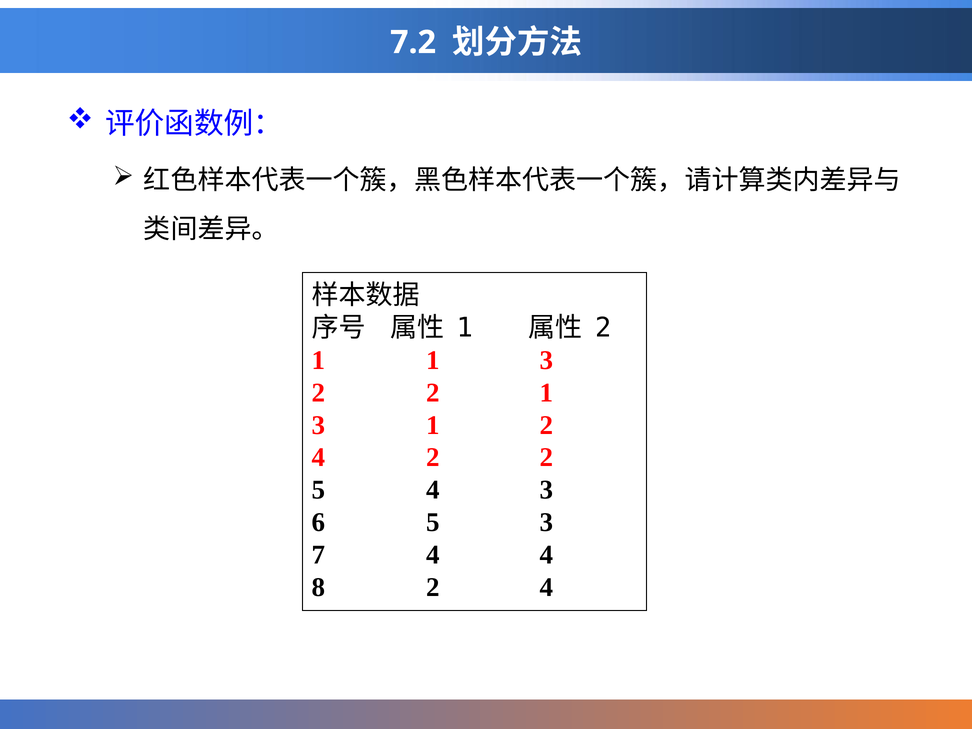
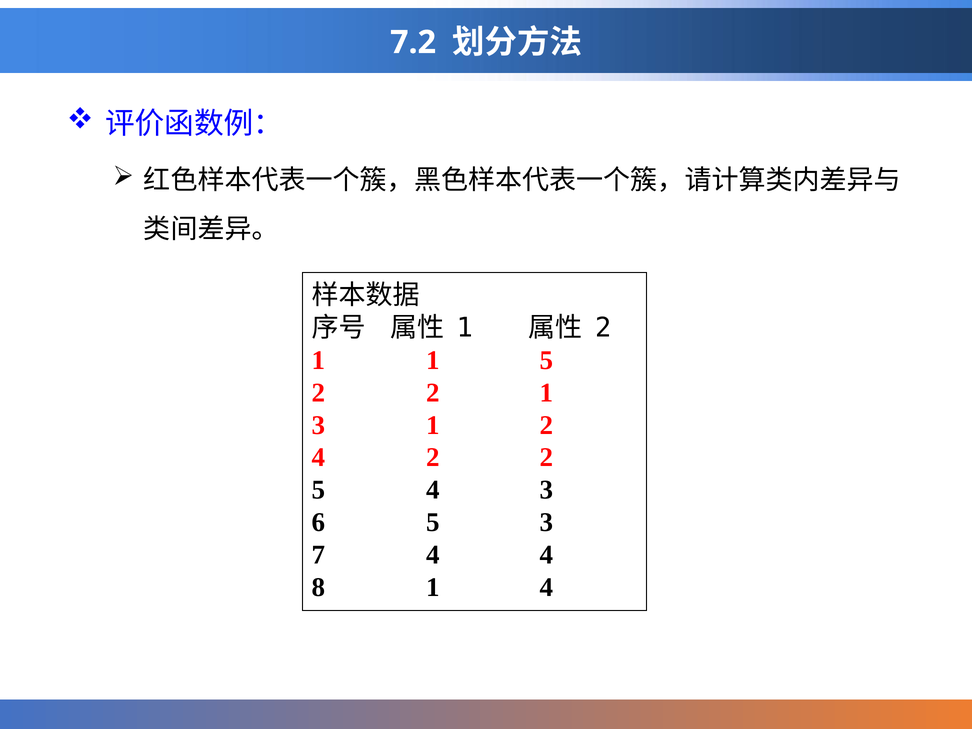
1 1 3: 3 -> 5
8 2: 2 -> 1
